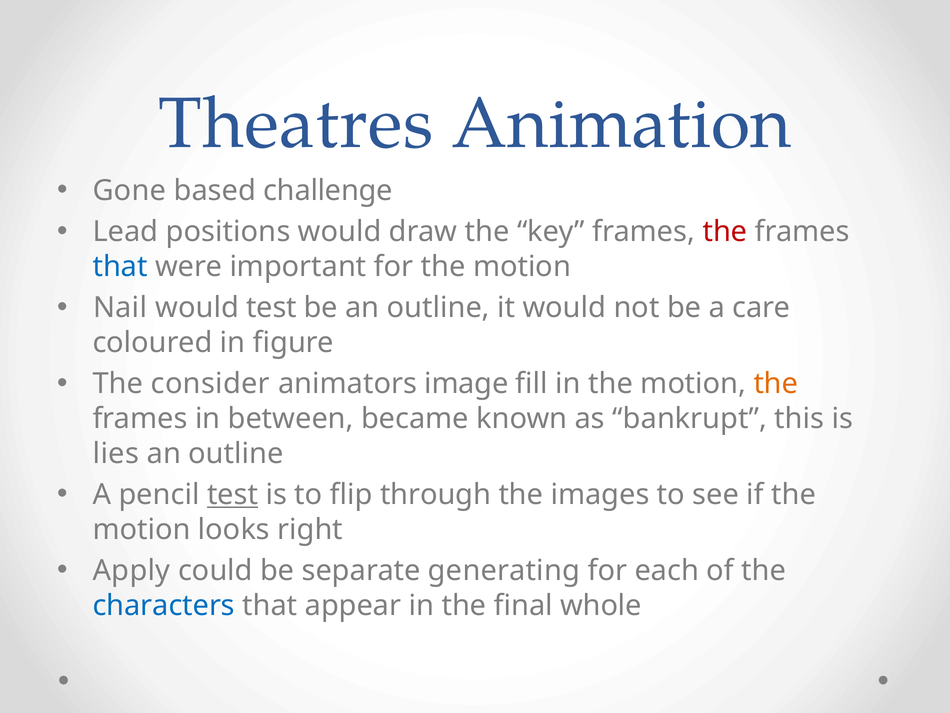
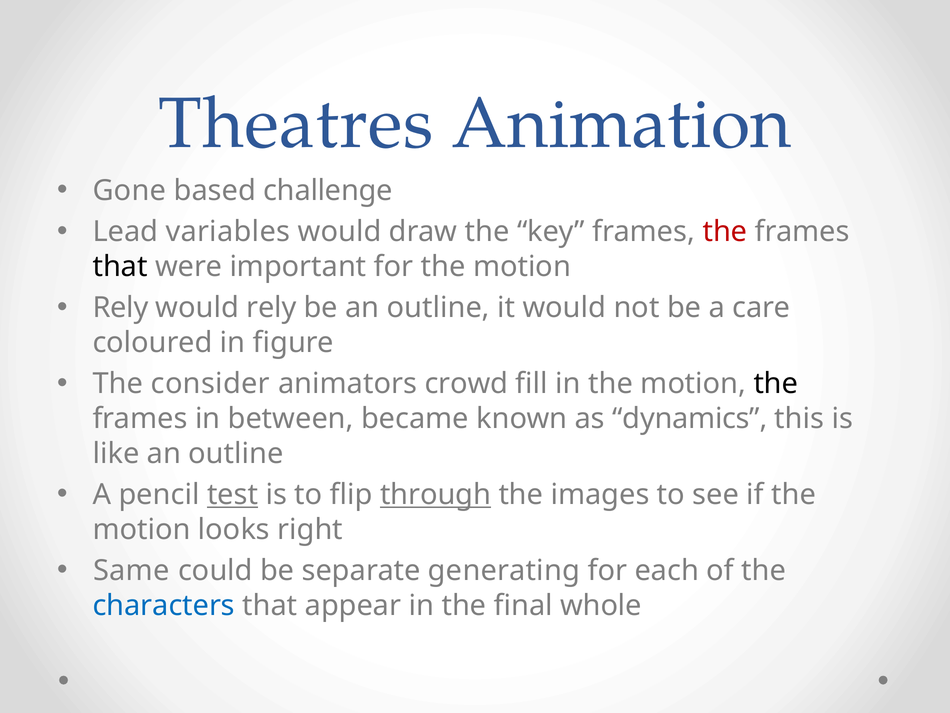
positions: positions -> variables
that at (120, 266) colour: blue -> black
Nail at (120, 308): Nail -> Rely
would test: test -> rely
image: image -> crowd
the at (776, 384) colour: orange -> black
bankrupt: bankrupt -> dynamics
lies: lies -> like
through underline: none -> present
Apply: Apply -> Same
